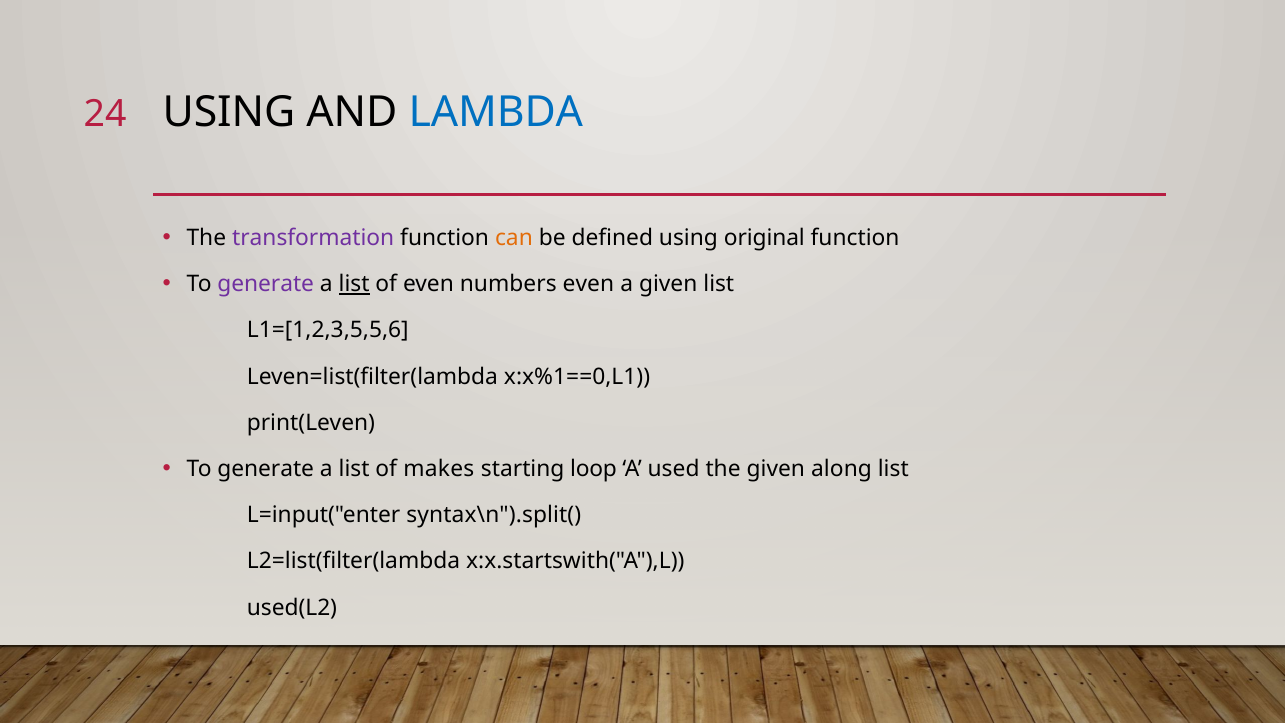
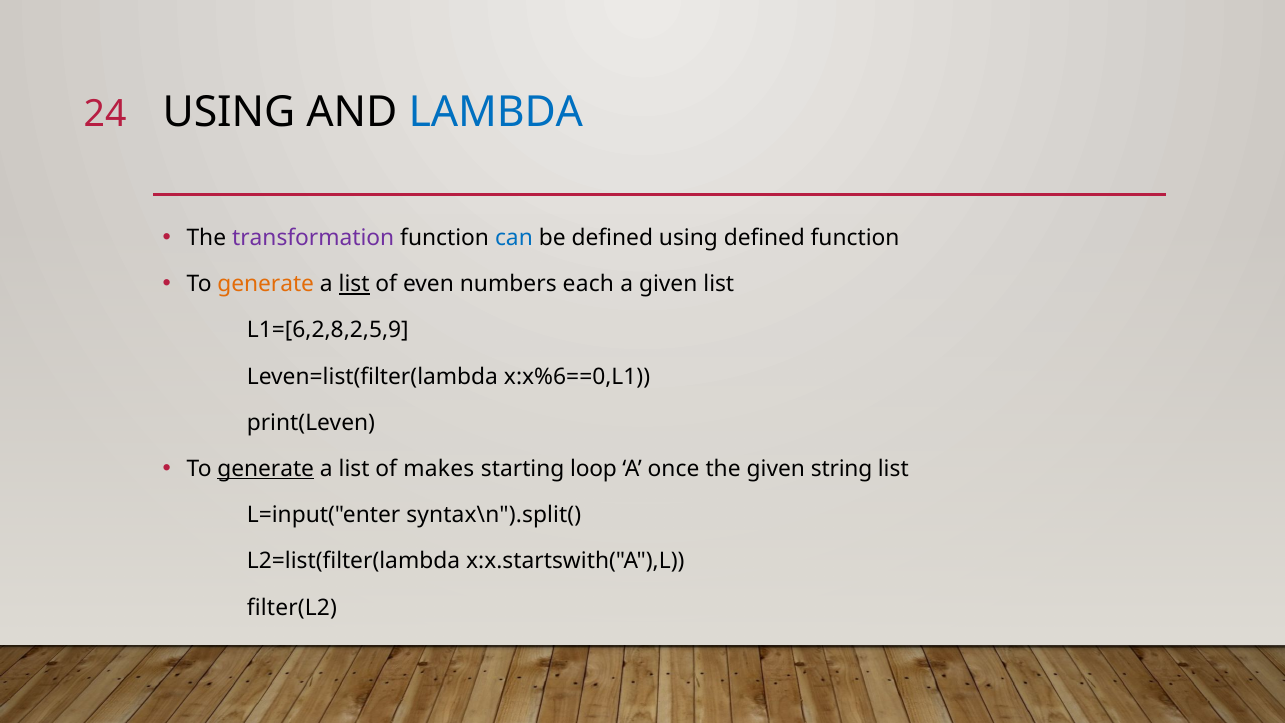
can colour: orange -> blue
using original: original -> defined
generate at (266, 284) colour: purple -> orange
numbers even: even -> each
L1=[1,2,3,5,5,6: L1=[1,2,3,5,5,6 -> L1=[6,2,8,2,5,9
x:x%1==0,L1: x:x%1==0,L1 -> x:x%6==0,L1
generate at (266, 469) underline: none -> present
used: used -> once
along: along -> string
used(L2: used(L2 -> filter(L2
